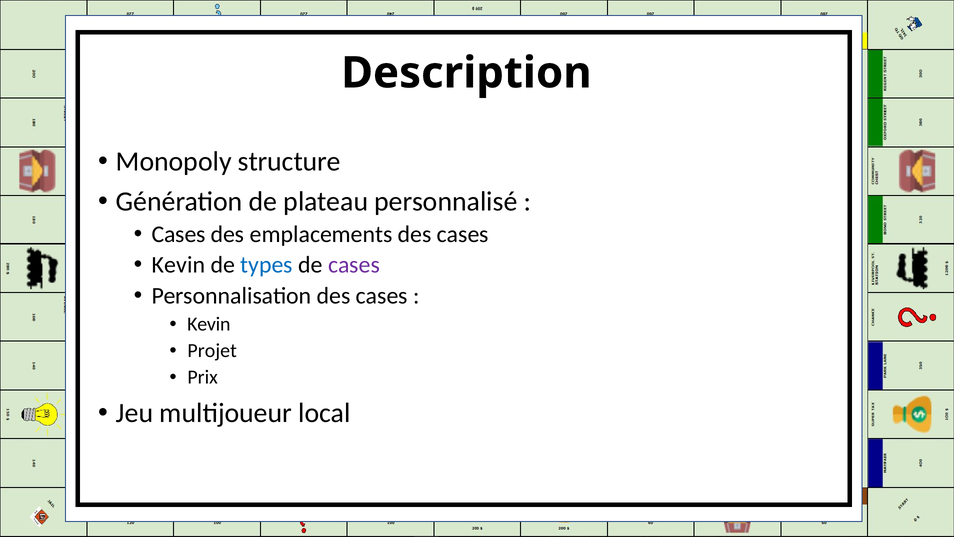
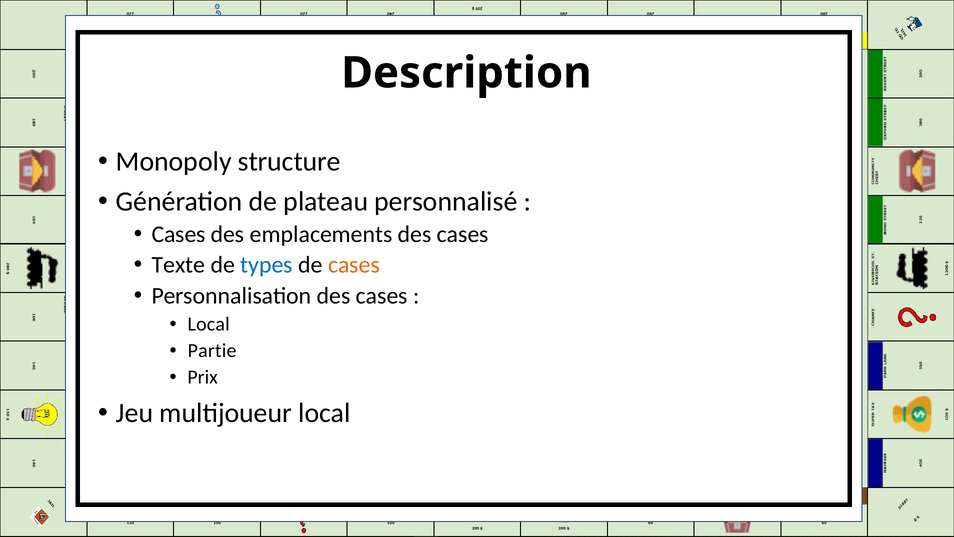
Kevin at (178, 265): Kevin -> Texte
cases at (354, 265) colour: purple -> orange
Kevin at (209, 324): Kevin -> Local
Projet: Projet -> Partie
